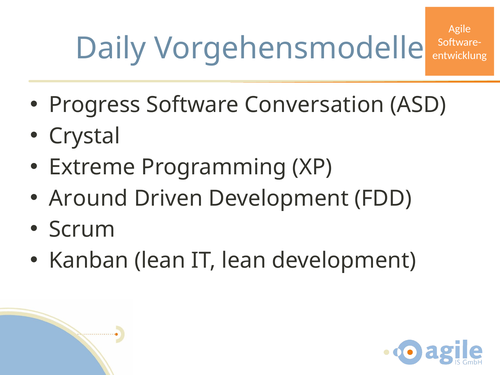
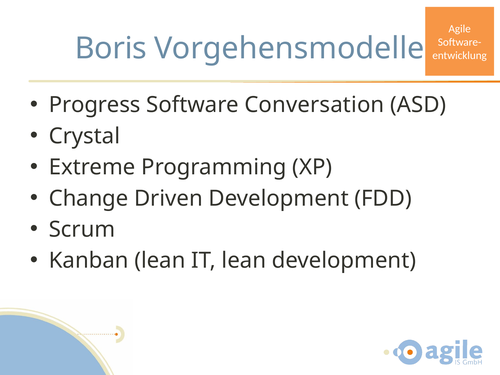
Daily: Daily -> Boris
Around: Around -> Change
